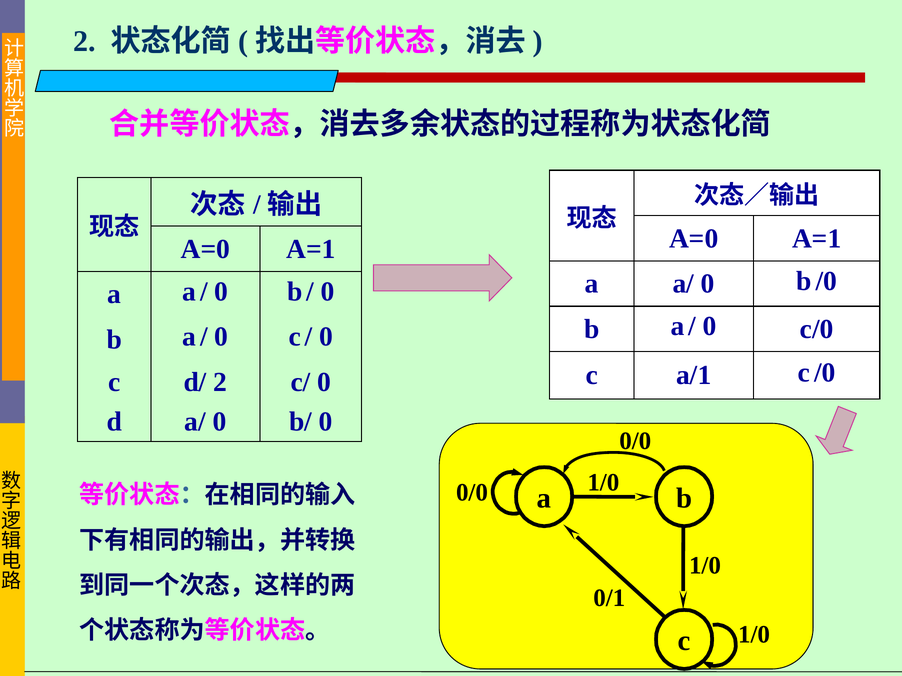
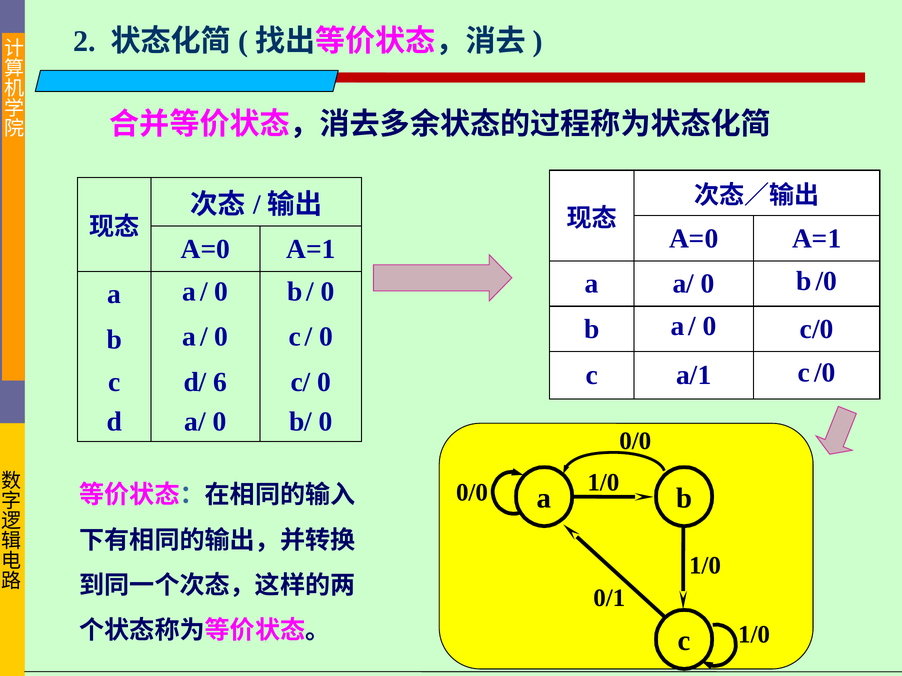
d/ 2: 2 -> 6
